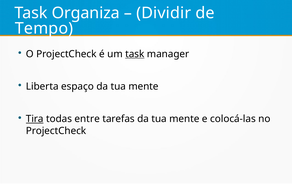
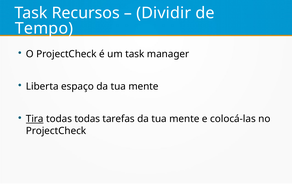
Organiza: Organiza -> Recursos
task at (135, 54) underline: present -> none
todas entre: entre -> todas
